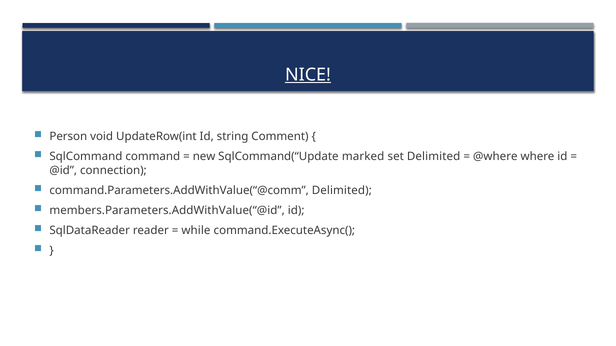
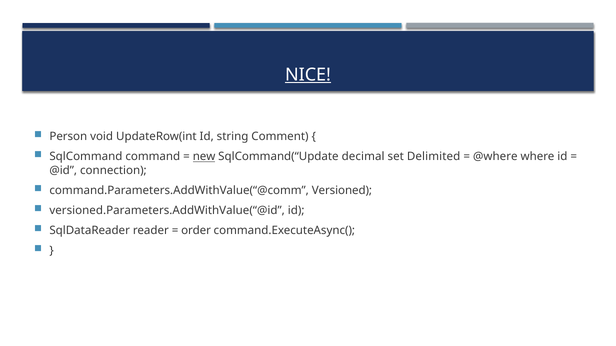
new underline: none -> present
marked: marked -> decimal
command.Parameters.AddWithValue(“@comm Delimited: Delimited -> Versioned
members.Parameters.AddWithValue(“@id: members.Parameters.AddWithValue(“@id -> versioned.Parameters.AddWithValue(“@id
while: while -> order
